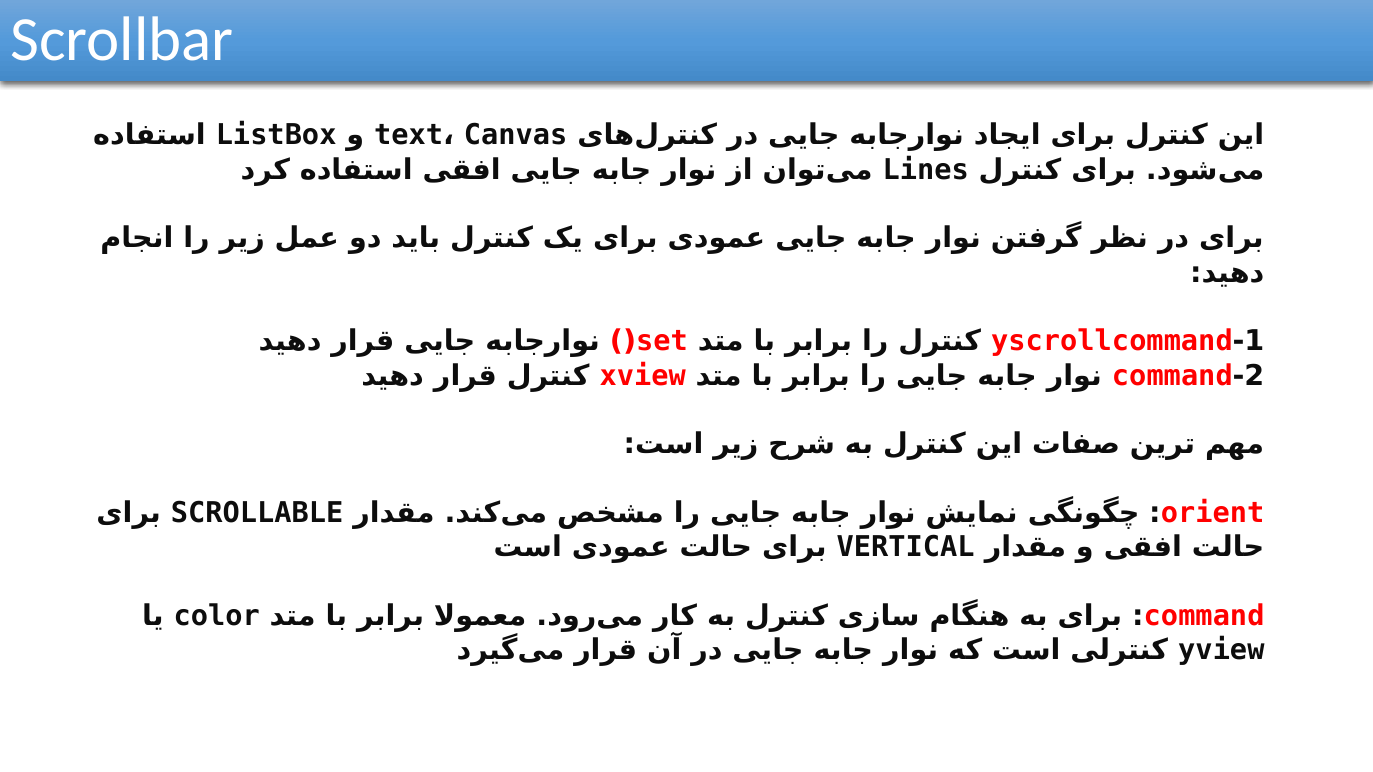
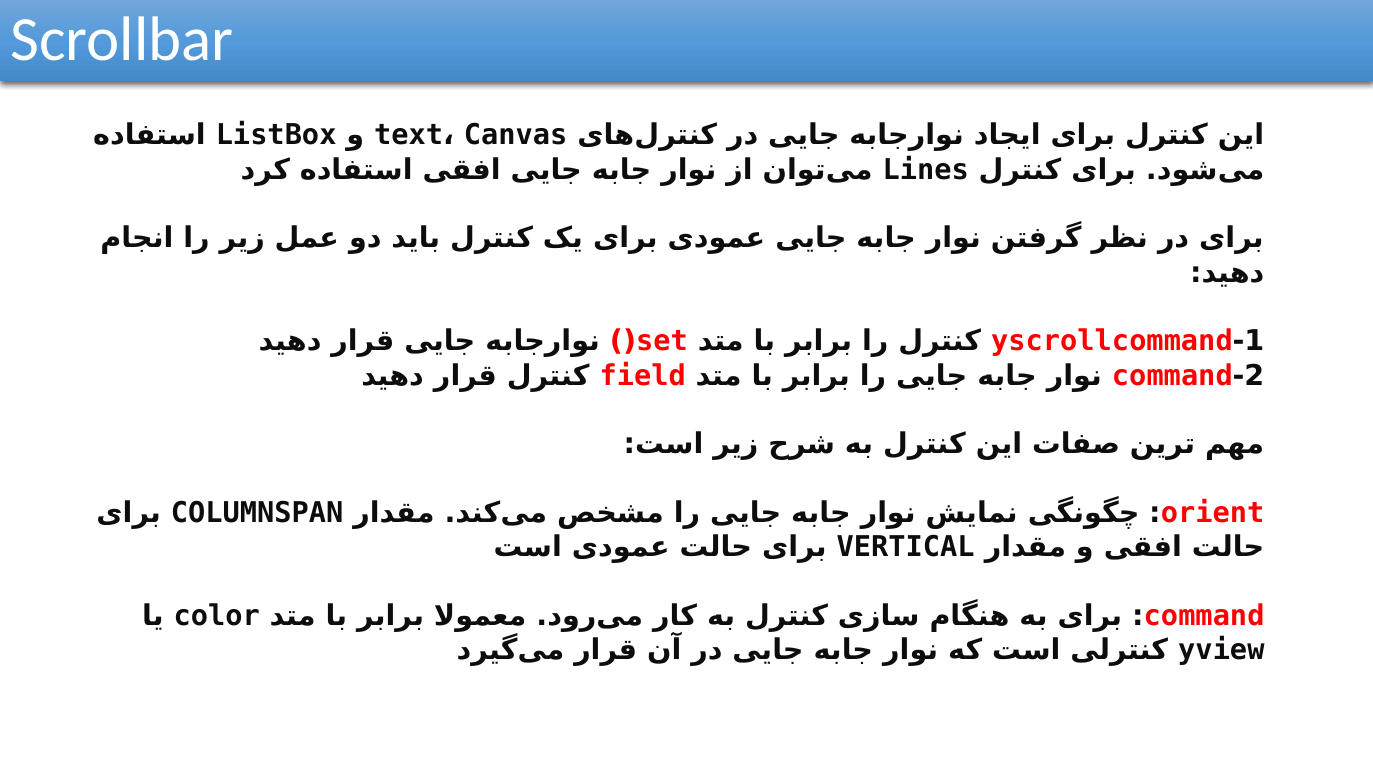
xview: xview -> field
SCROLLABLE: SCROLLABLE -> COLUMNSPAN
